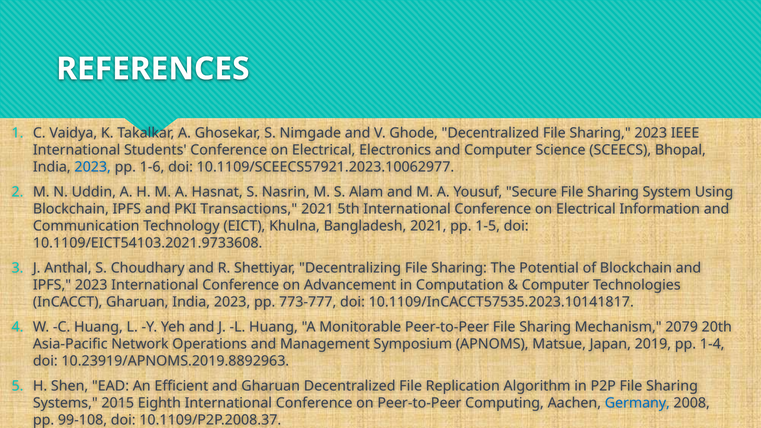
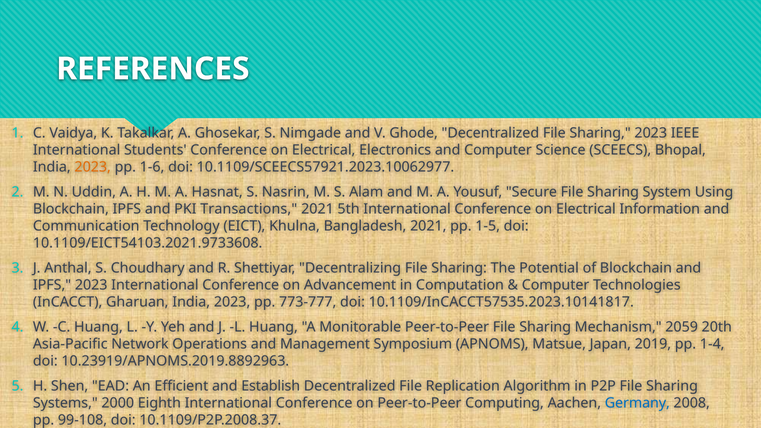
2023 at (93, 167) colour: blue -> orange
2079: 2079 -> 2059
and Gharuan: Gharuan -> Establish
2015: 2015 -> 2000
